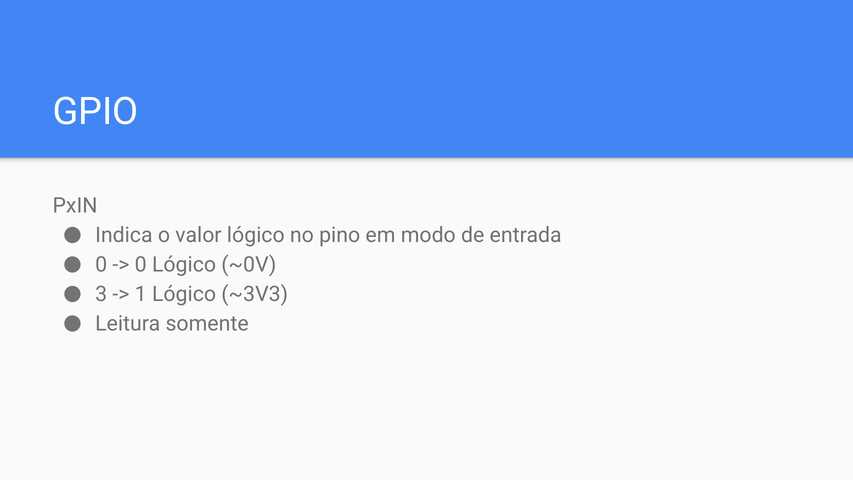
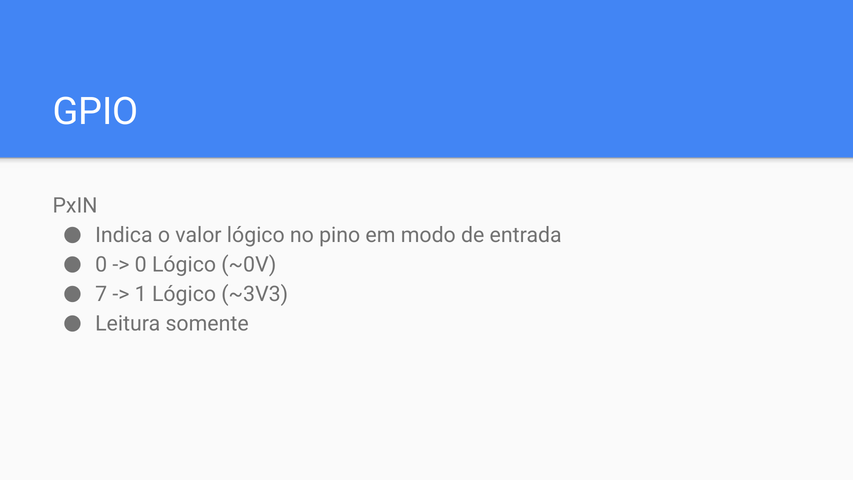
3: 3 -> 7
